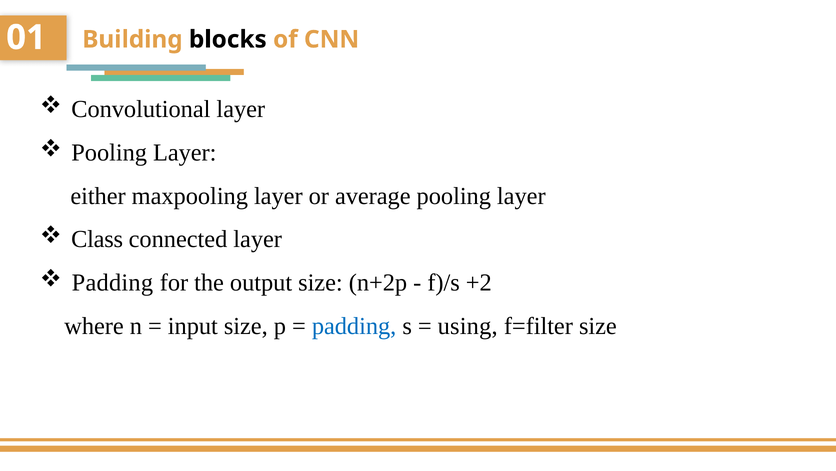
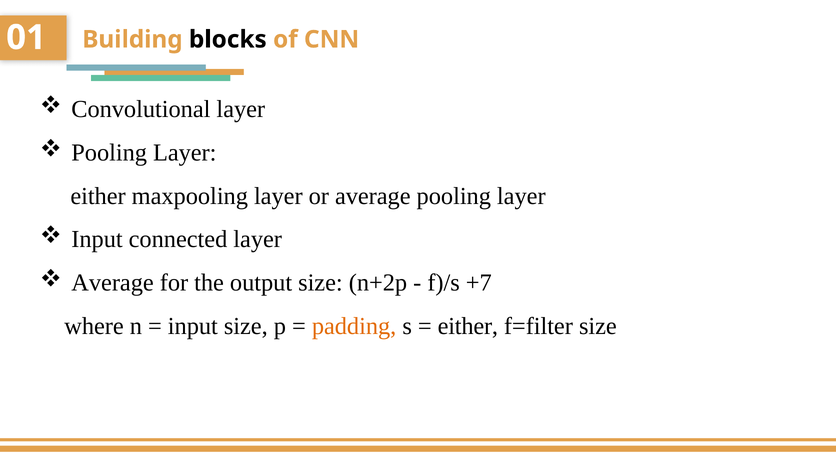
Class at (97, 239): Class -> Input
Padding at (112, 282): Padding -> Average
+2: +2 -> +7
padding at (354, 326) colour: blue -> orange
using at (468, 326): using -> either
